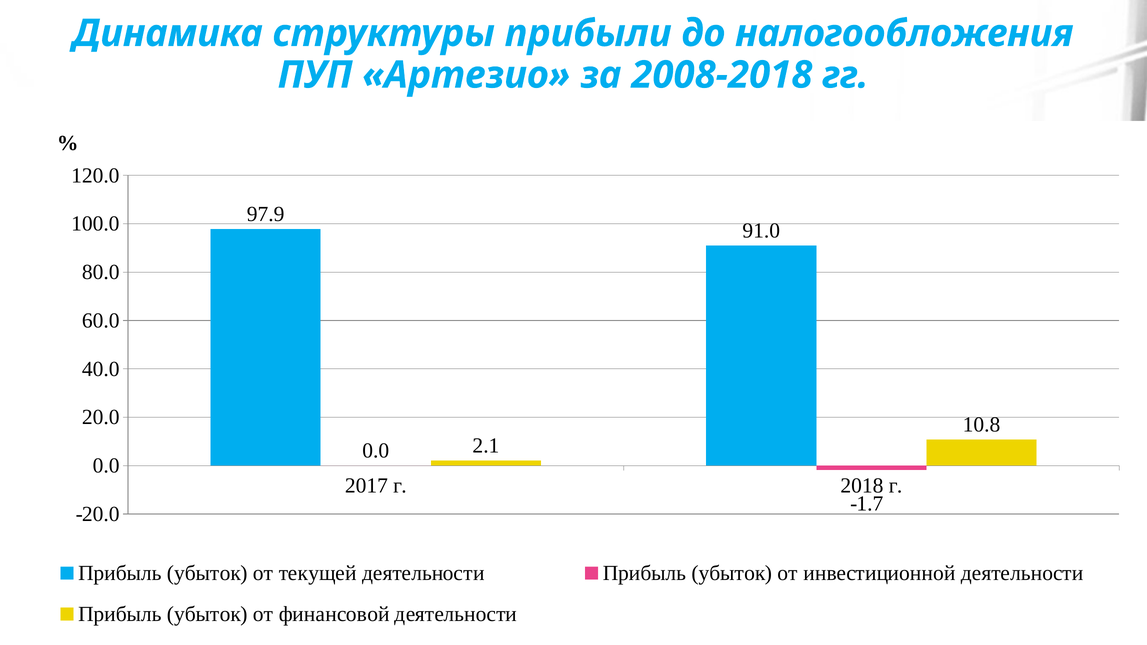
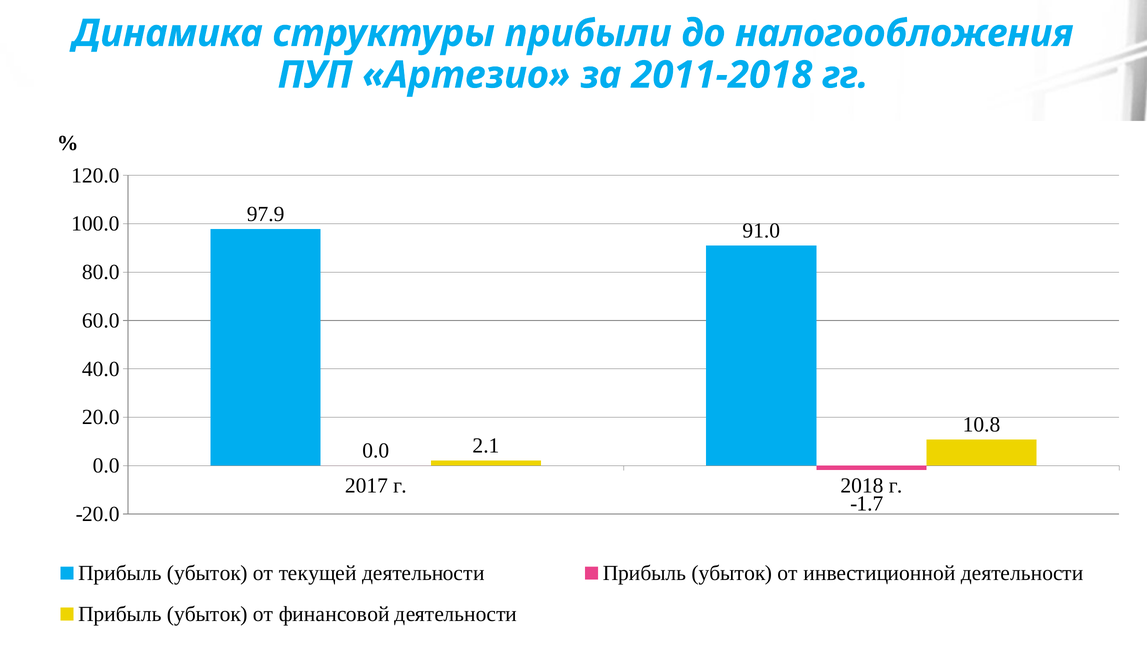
2008-2018: 2008-2018 -> 2011-2018
